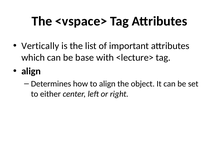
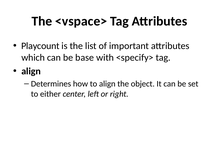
Vertically: Vertically -> Playcount
<lecture>: <lecture> -> <specify>
